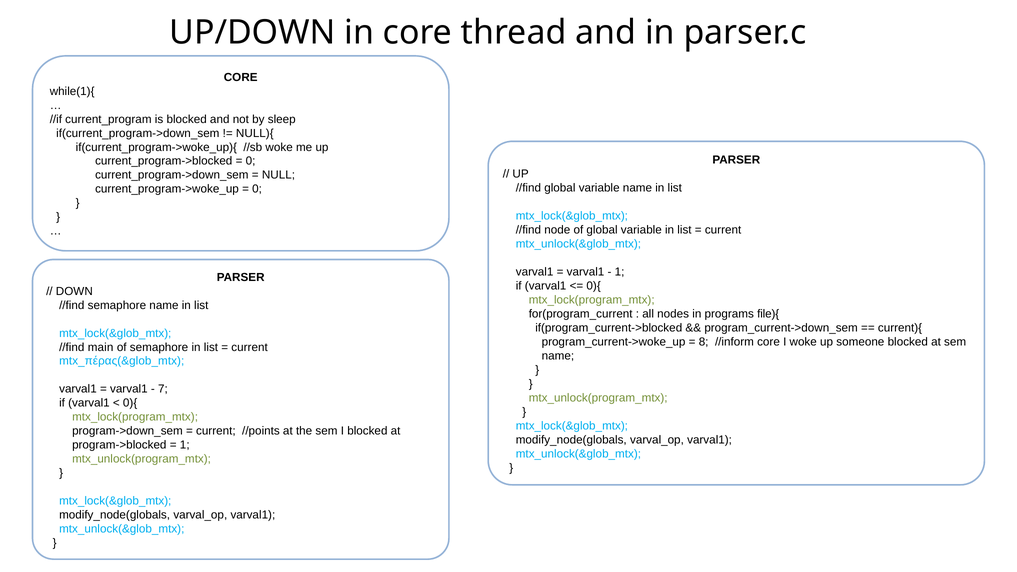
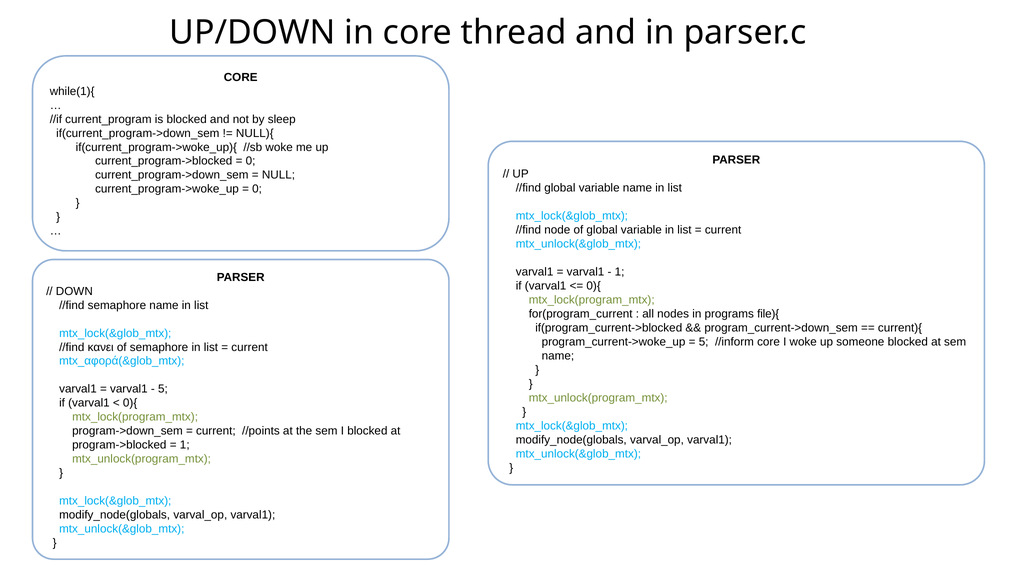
8 at (704, 342): 8 -> 5
main: main -> κανει
mtx_πέρας(&glob_mtx: mtx_πέρας(&glob_mtx -> mtx_αφορά(&glob_mtx
7 at (163, 389): 7 -> 5
